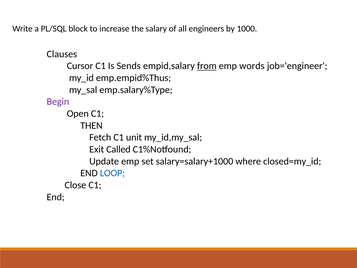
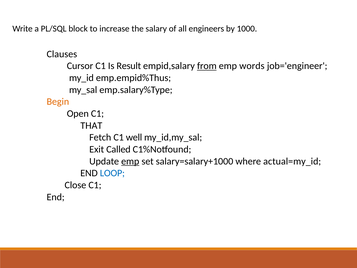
Sends: Sends -> Result
Begin colour: purple -> orange
THEN: THEN -> THAT
unit: unit -> well
emp at (130, 161) underline: none -> present
closed=my_id: closed=my_id -> actual=my_id
